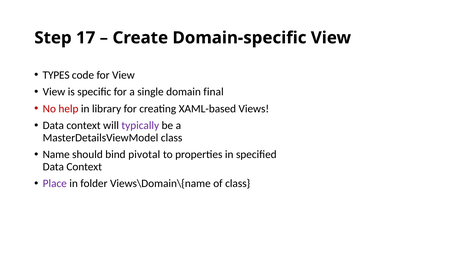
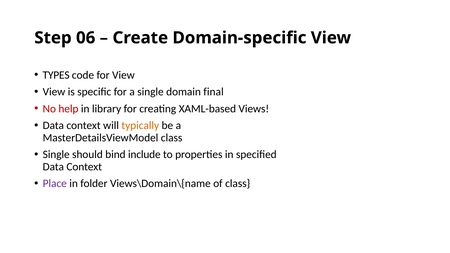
17: 17 -> 06
typically colour: purple -> orange
Name at (56, 155): Name -> Single
pivotal: pivotal -> include
